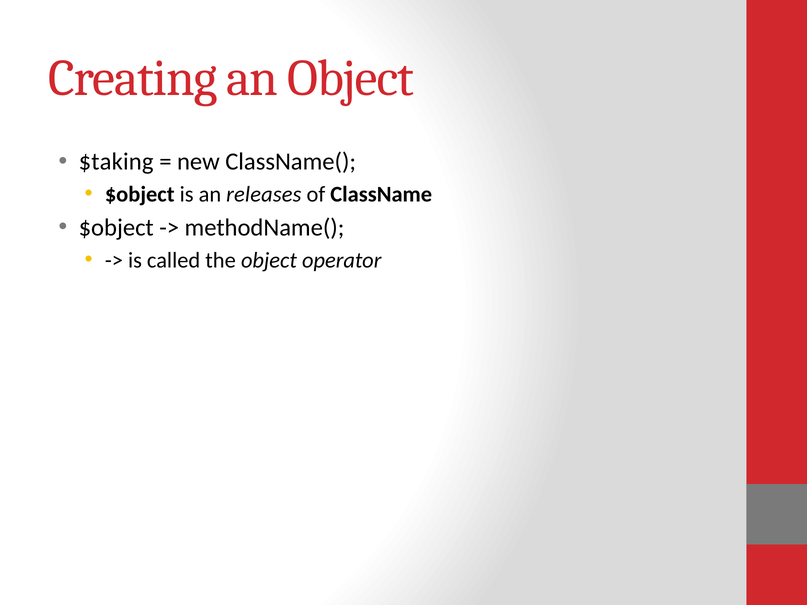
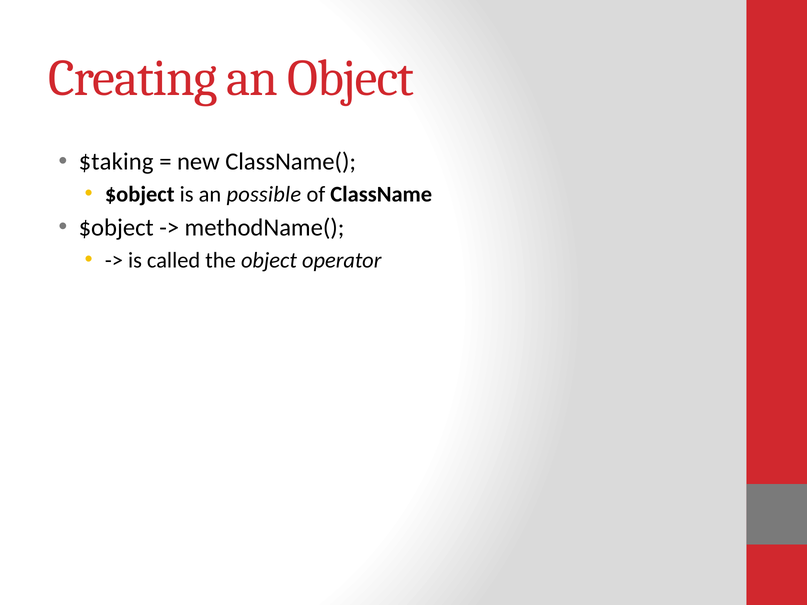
releases: releases -> possible
